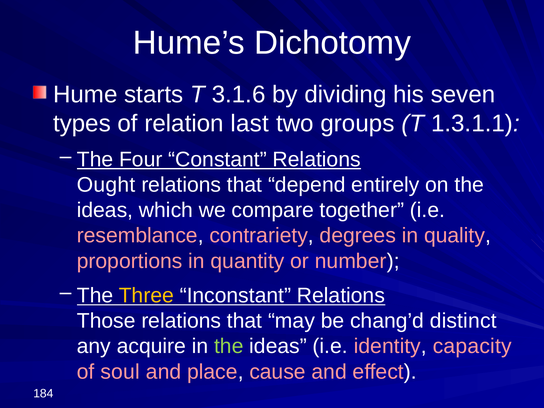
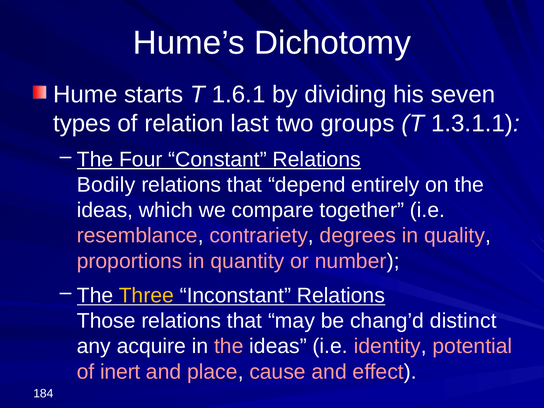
3.1.6: 3.1.6 -> 1.6.1
Ought: Ought -> Bodily
the at (229, 346) colour: light green -> pink
capacity: capacity -> potential
soul: soul -> inert
